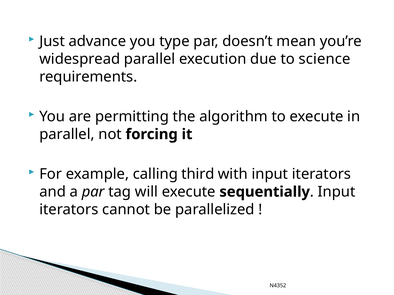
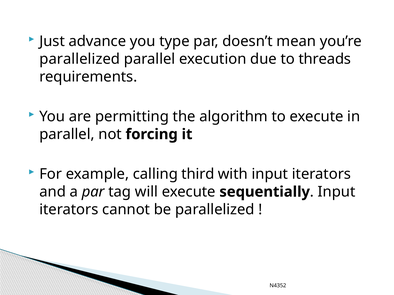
widespread at (80, 59): widespread -> parallelized
science: science -> threads
